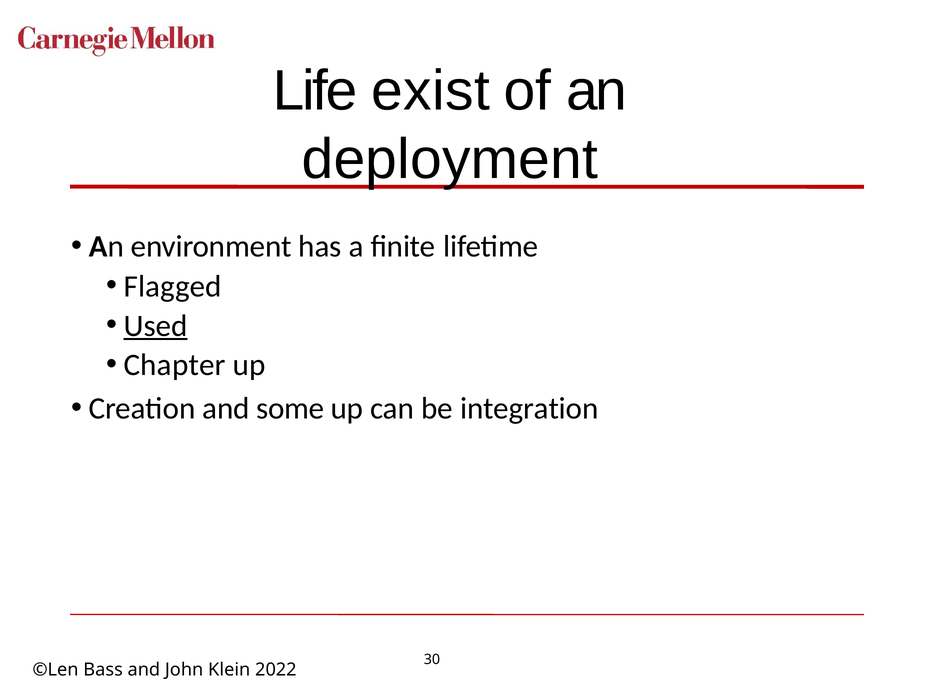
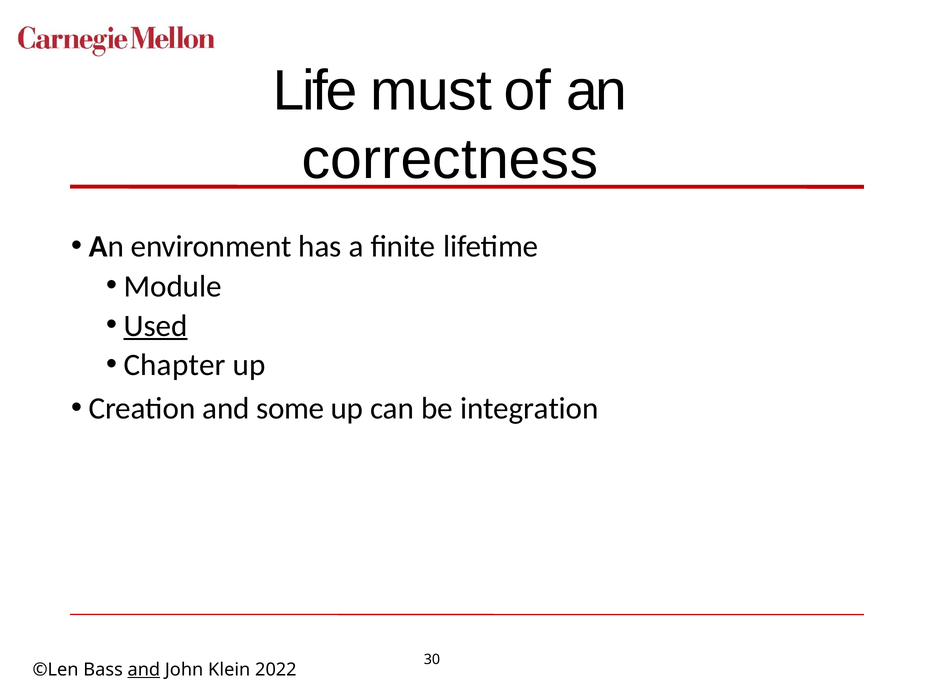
exist: exist -> must
deployment: deployment -> correctness
Flagged: Flagged -> Module
and at (144, 670) underline: none -> present
